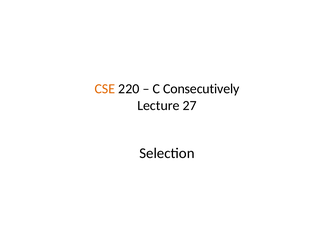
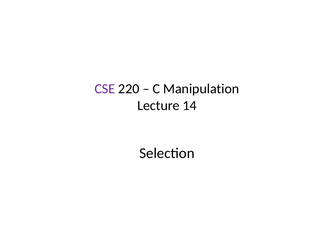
CSE colour: orange -> purple
Consecutively: Consecutively -> Manipulation
27: 27 -> 14
